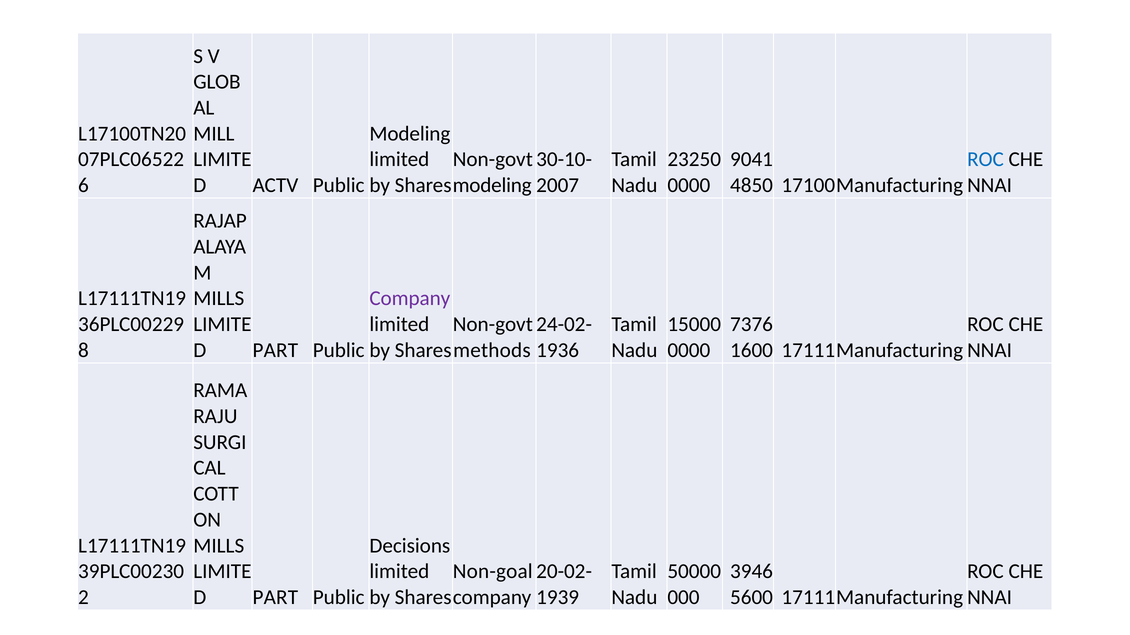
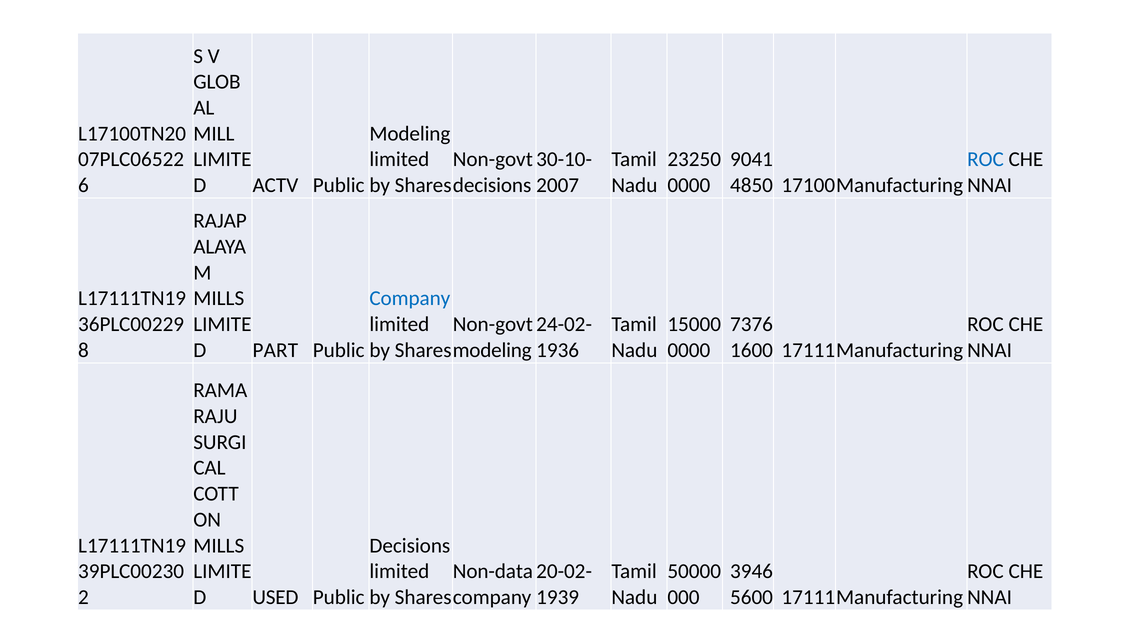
modeling at (492, 185): modeling -> decisions
Company at (410, 299) colour: purple -> blue
methods at (492, 350): methods -> modeling
Non-goal: Non-goal -> Non-data
PART at (275, 598): PART -> USED
